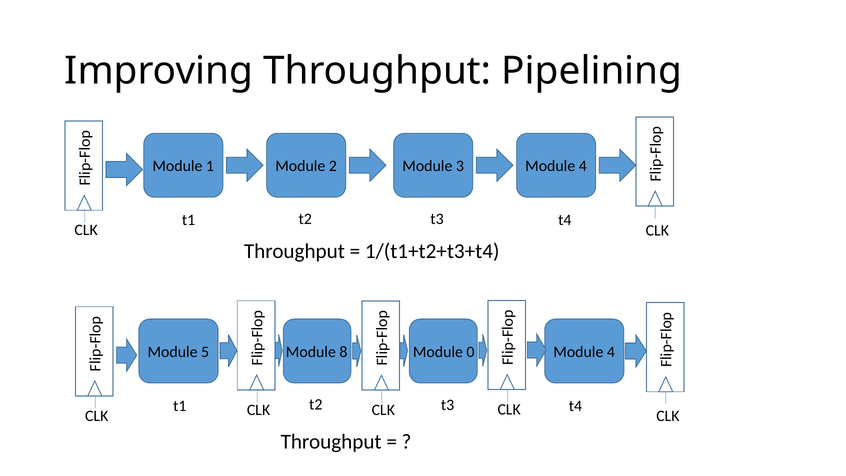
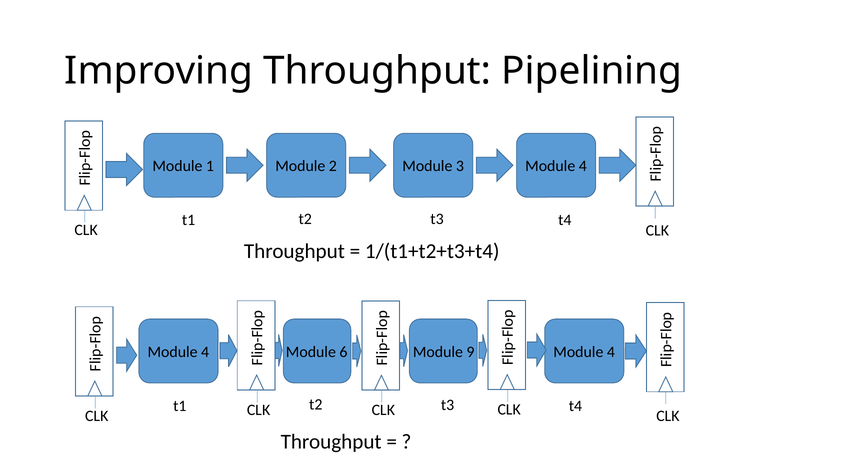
5 at (205, 352): 5 -> 4
8: 8 -> 6
0: 0 -> 9
